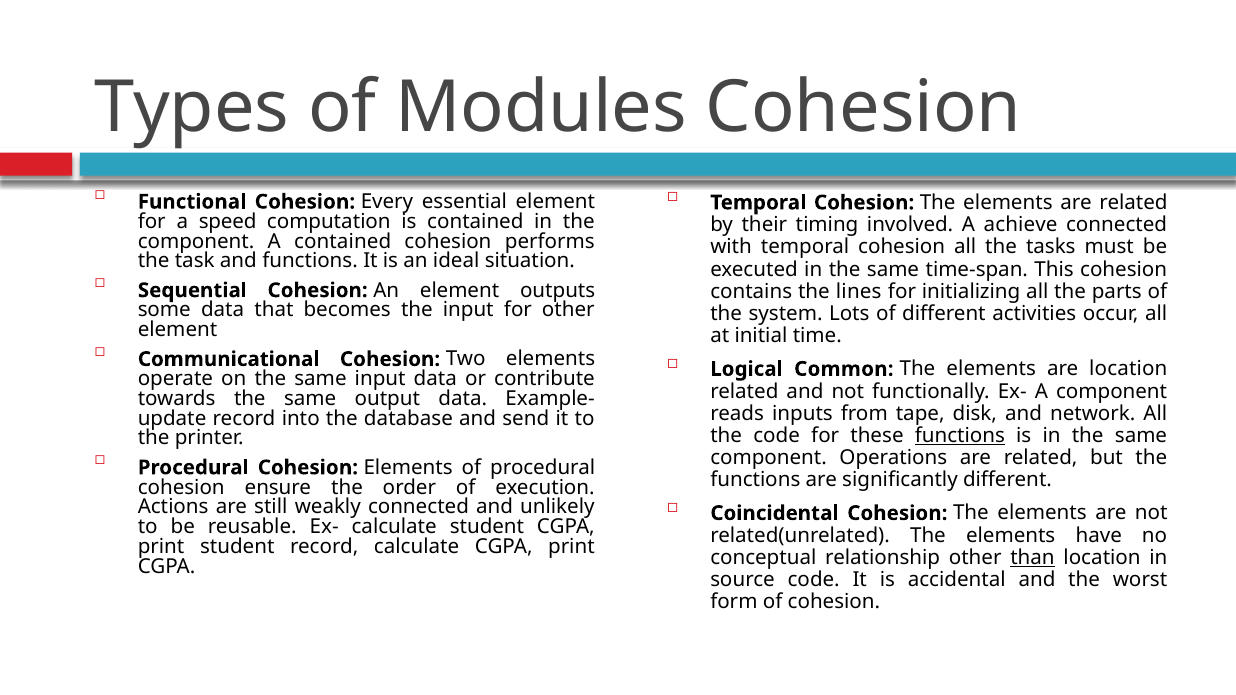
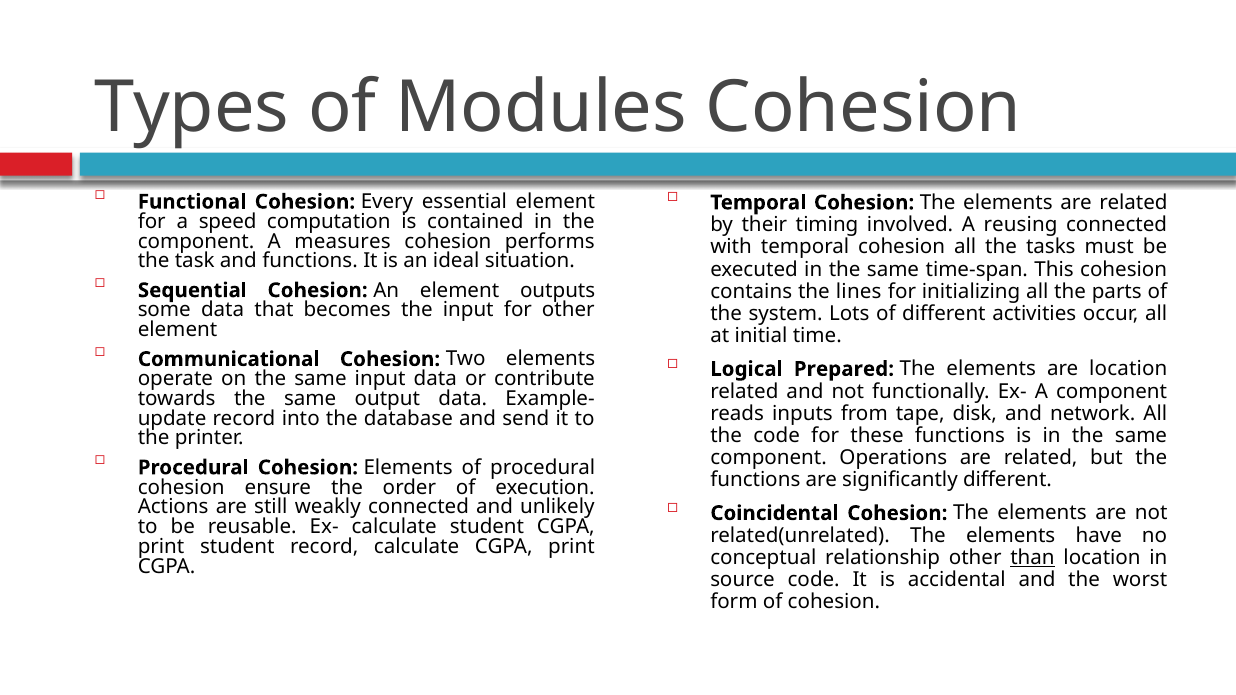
achieve: achieve -> reusing
A contained: contained -> measures
Common: Common -> Prepared
functions at (960, 436) underline: present -> none
